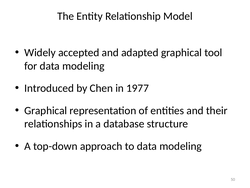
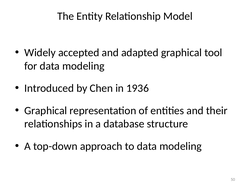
1977: 1977 -> 1936
